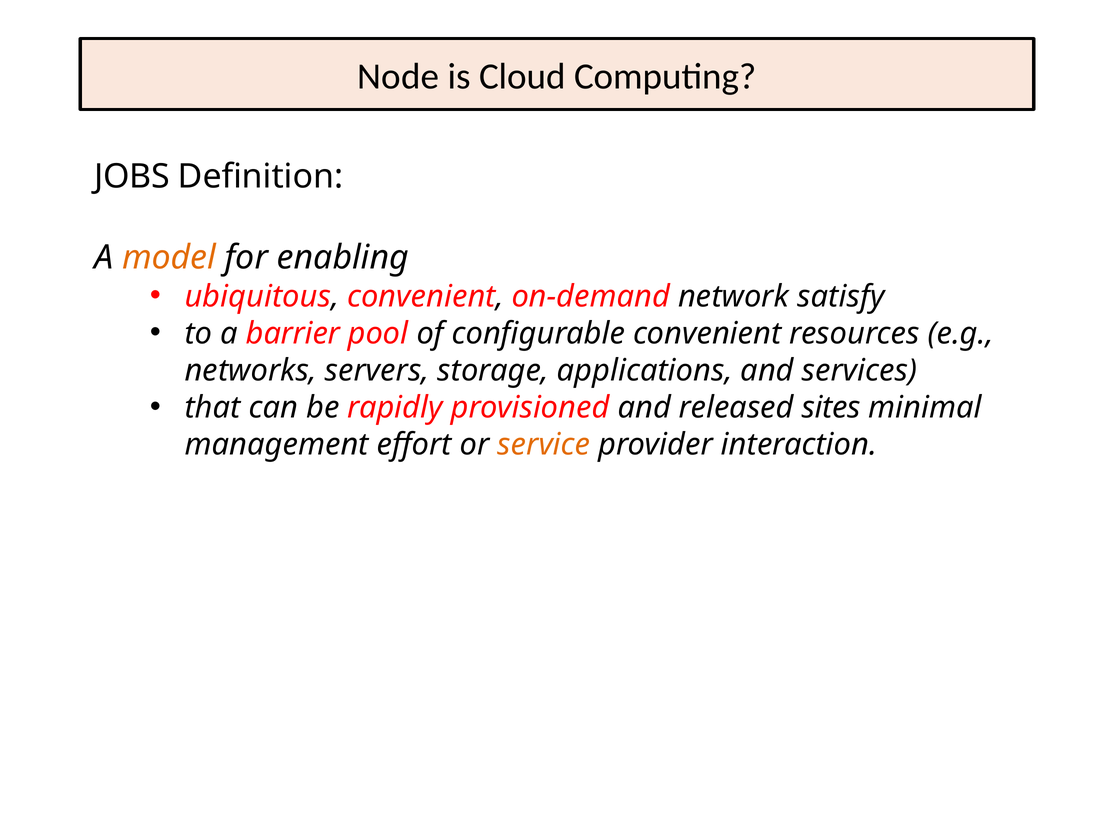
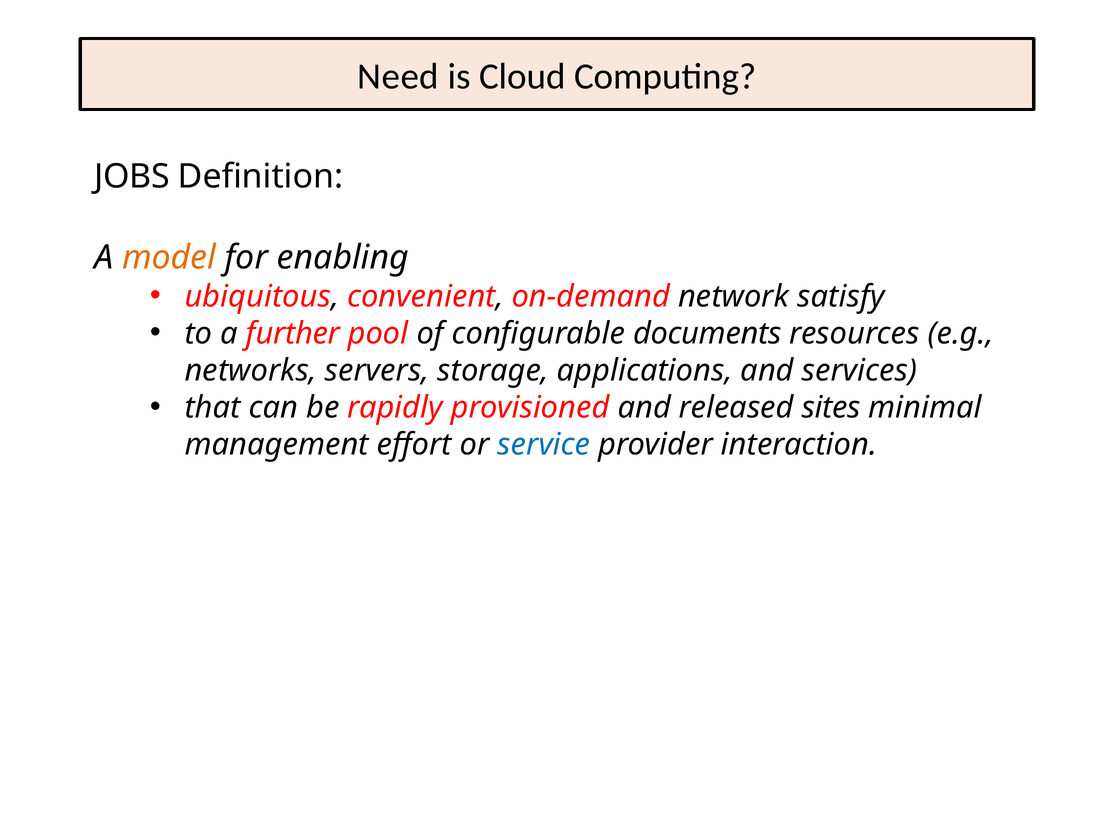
Node: Node -> Need
barrier: barrier -> further
configurable convenient: convenient -> documents
service colour: orange -> blue
